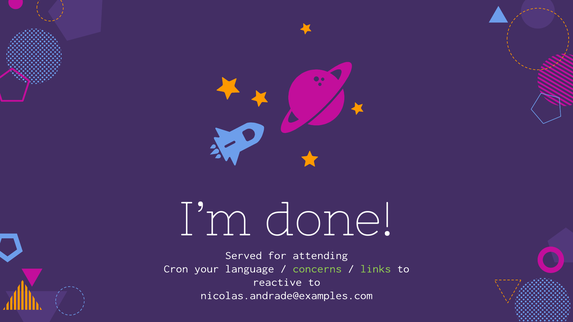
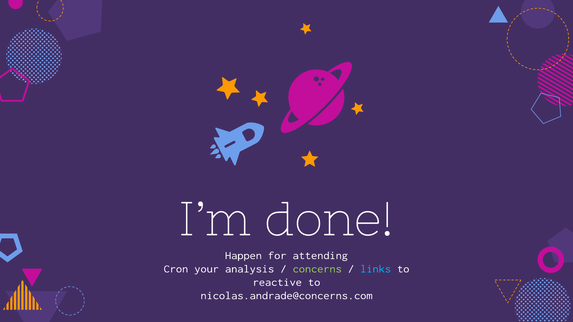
Served: Served -> Happen
language: language -> analysis
links colour: light green -> light blue
nicolas.andrade@examples.com: nicolas.andrade@examples.com -> nicolas.andrade@concerns.com
